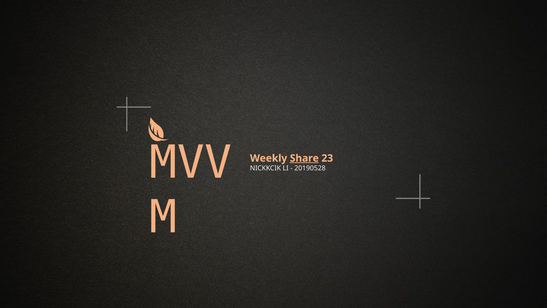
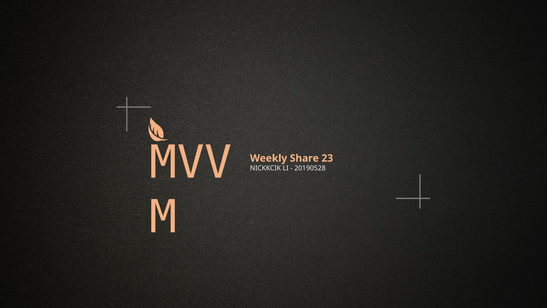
Share underline: present -> none
